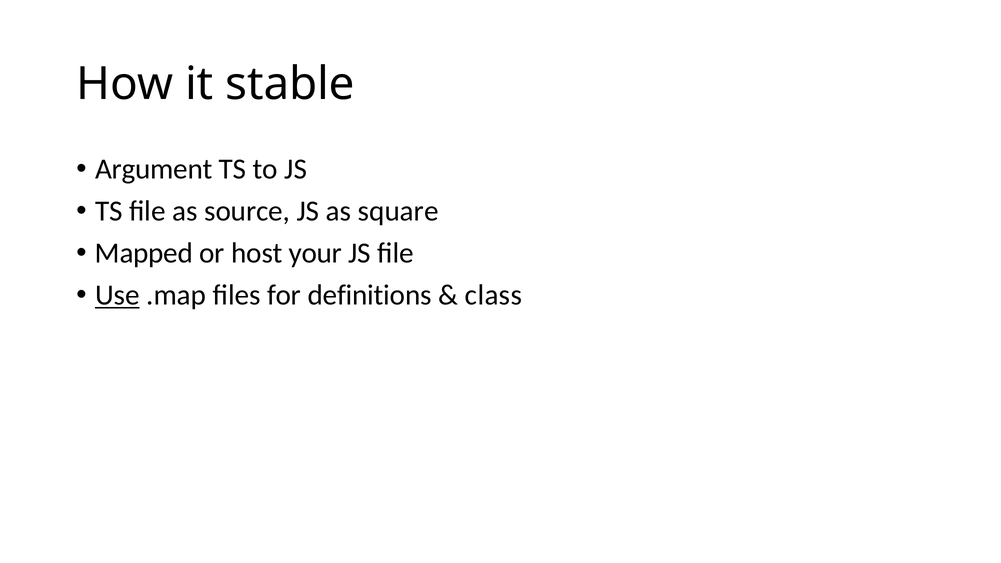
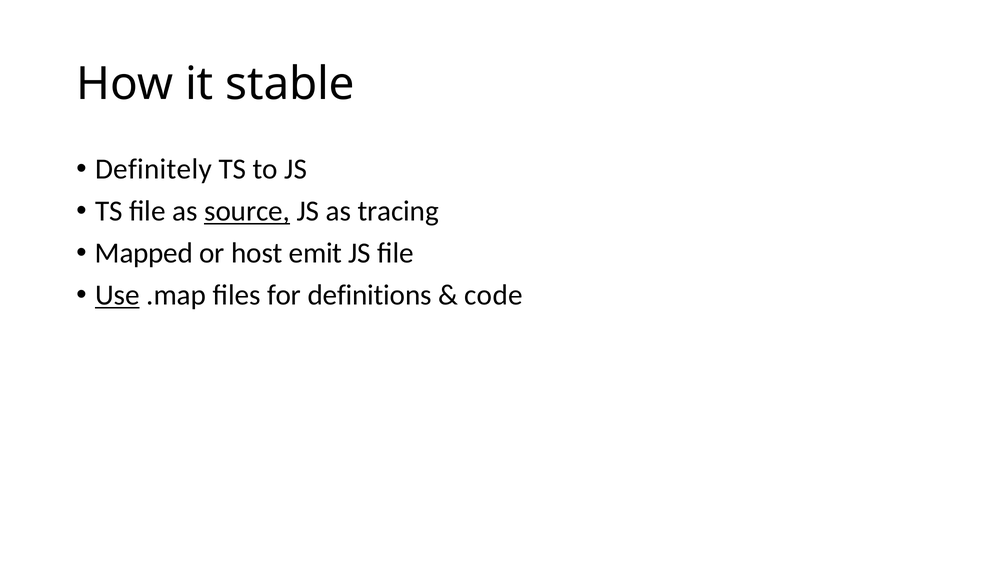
Argument: Argument -> Definitely
source underline: none -> present
square: square -> tracing
your: your -> emit
class: class -> code
